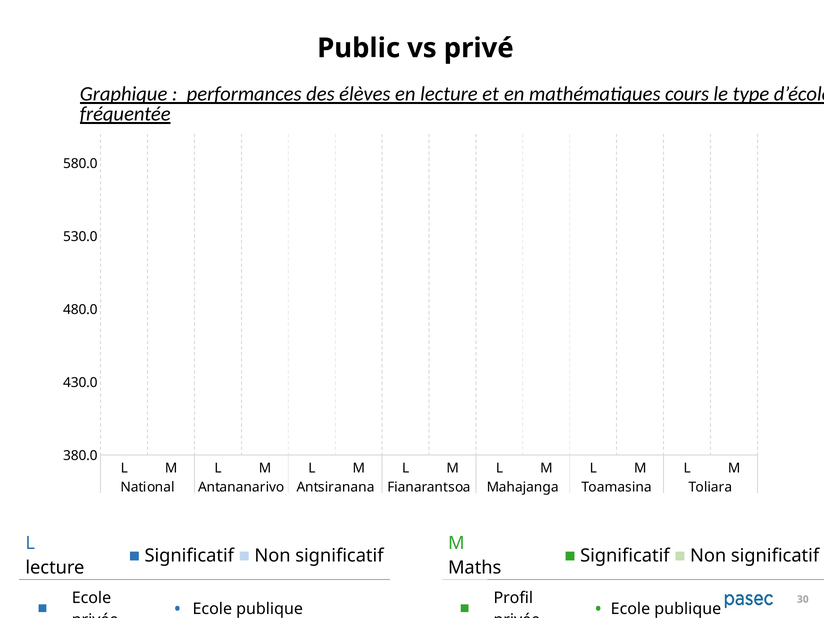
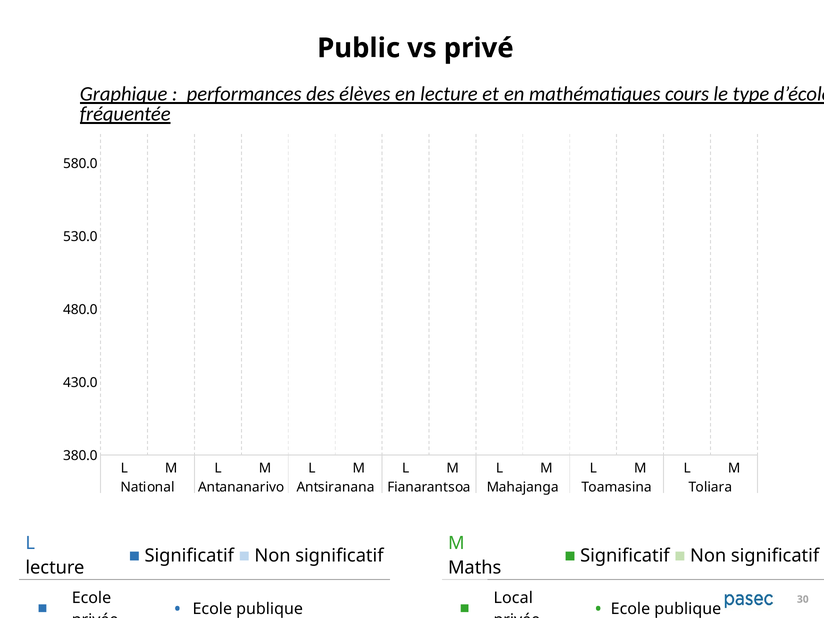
Profil: Profil -> Local
